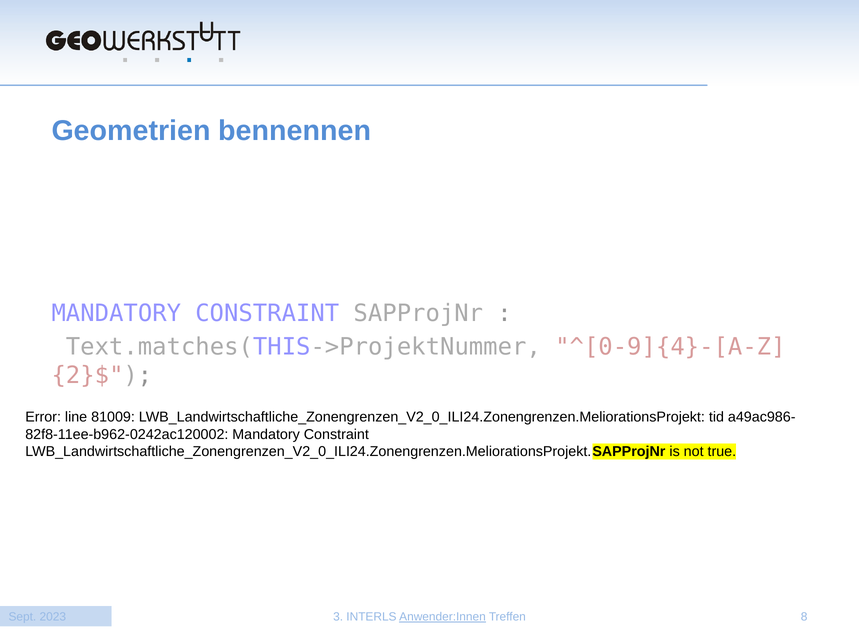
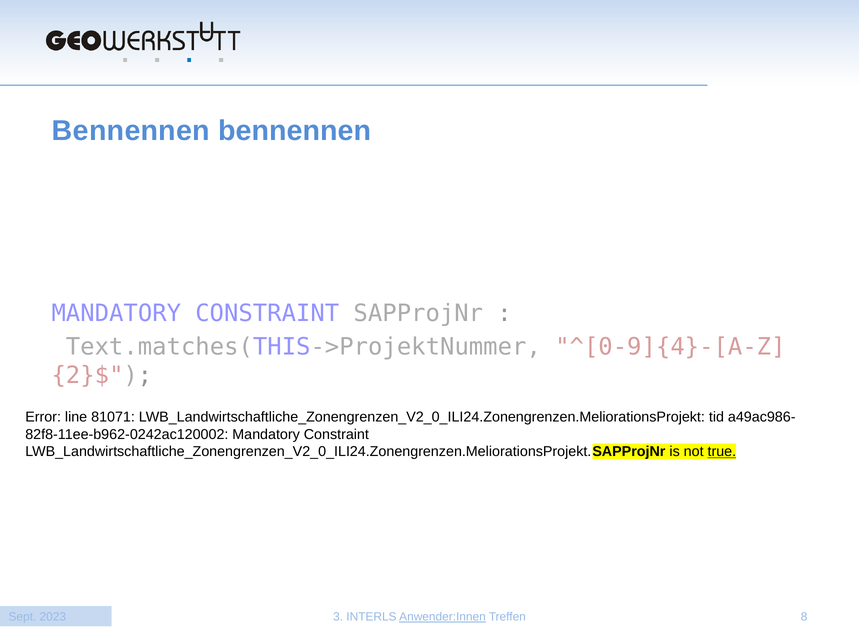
Geometrien at (131, 131): Geometrien -> Bennennen
81009: 81009 -> 81071
true underline: none -> present
